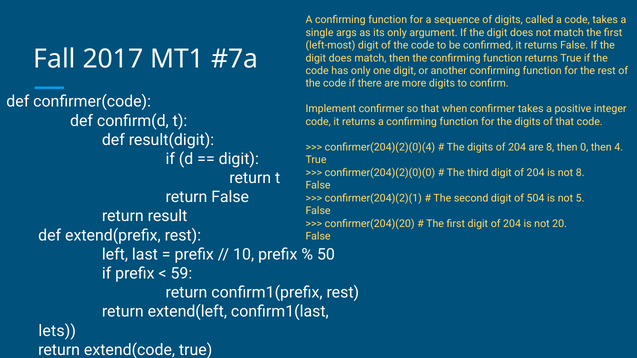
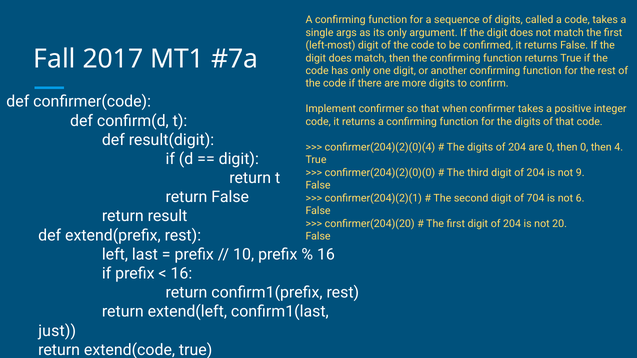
are 8: 8 -> 0
not 8: 8 -> 9
504: 504 -> 704
5: 5 -> 6
50 at (326, 255): 50 -> 16
59 at (181, 274): 59 -> 16
lets: lets -> just
